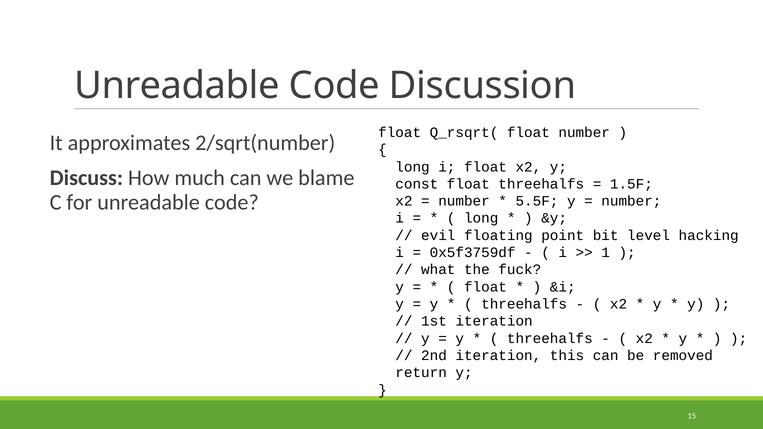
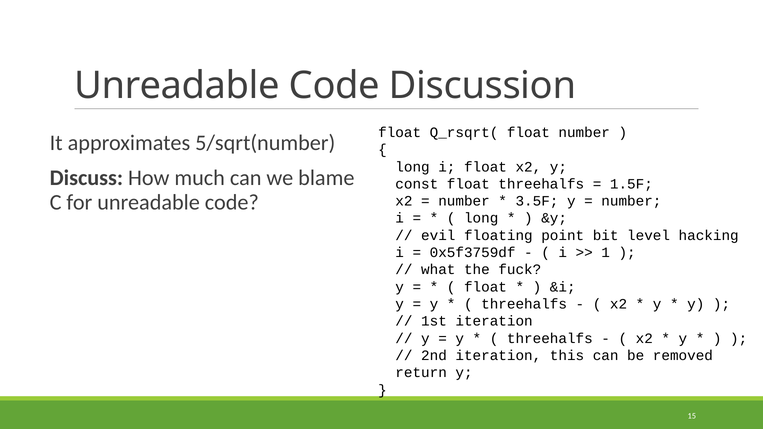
2/sqrt(number: 2/sqrt(number -> 5/sqrt(number
5.5F: 5.5F -> 3.5F
